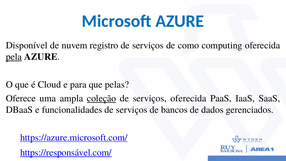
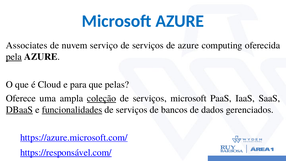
Disponível: Disponível -> Associates
registro: registro -> serviço
de como: como -> azure
serviços oferecida: oferecida -> microsoft
DBaaS underline: none -> present
funcionalidades underline: none -> present
